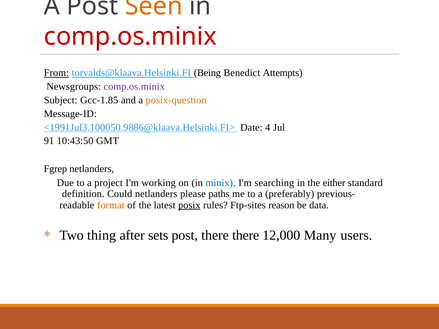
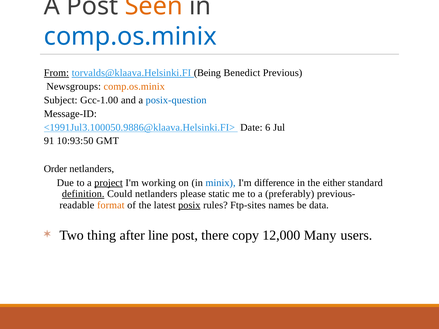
comp.os.minix at (130, 37) colour: red -> blue
Attempts: Attempts -> Previous
comp.os.minix at (134, 87) colour: purple -> orange
Gcc-1.85: Gcc-1.85 -> Gcc-1.00
posix-question colour: orange -> blue
4: 4 -> 6
10:43:50: 10:43:50 -> 10:93:50
Fgrep: Fgrep -> Order
project underline: none -> present
searching: searching -> difference
definition underline: none -> present
paths: paths -> static
reason: reason -> names
sets: sets -> line
there there: there -> copy
